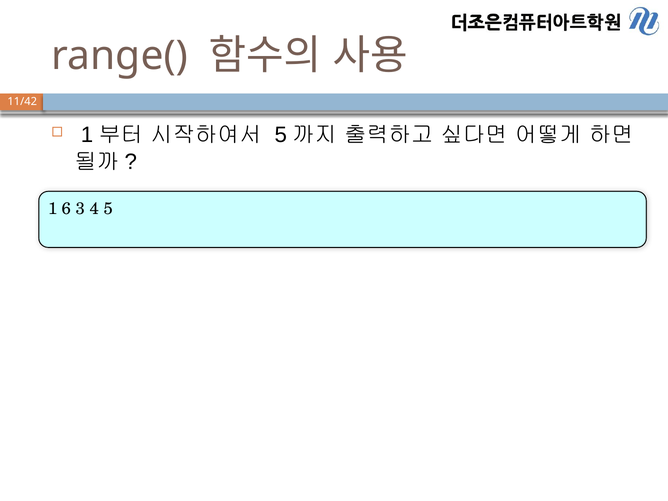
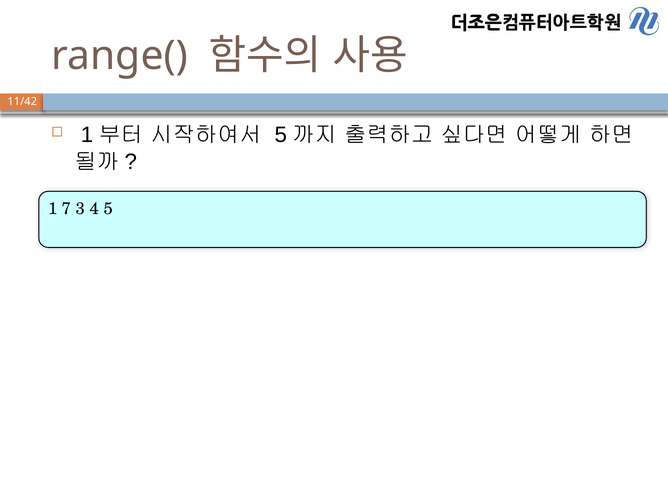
6: 6 -> 7
